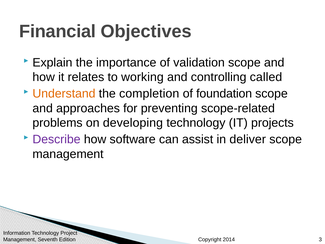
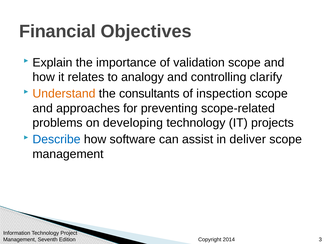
working: working -> analogy
called: called -> clarify
completion: completion -> consultants
foundation: foundation -> inspection
Describe colour: purple -> blue
